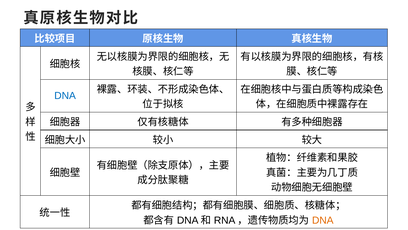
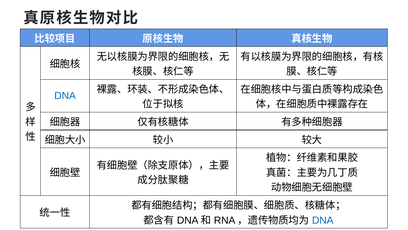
DNA at (323, 220) colour: orange -> blue
